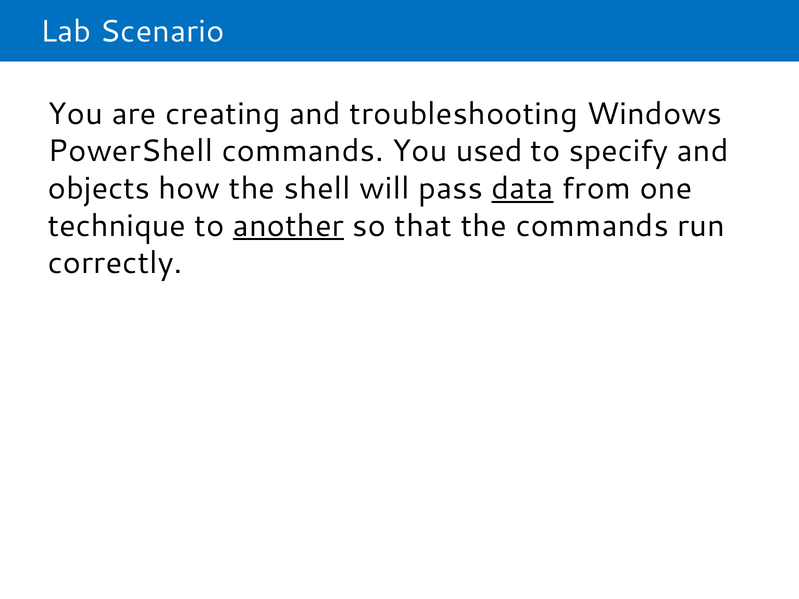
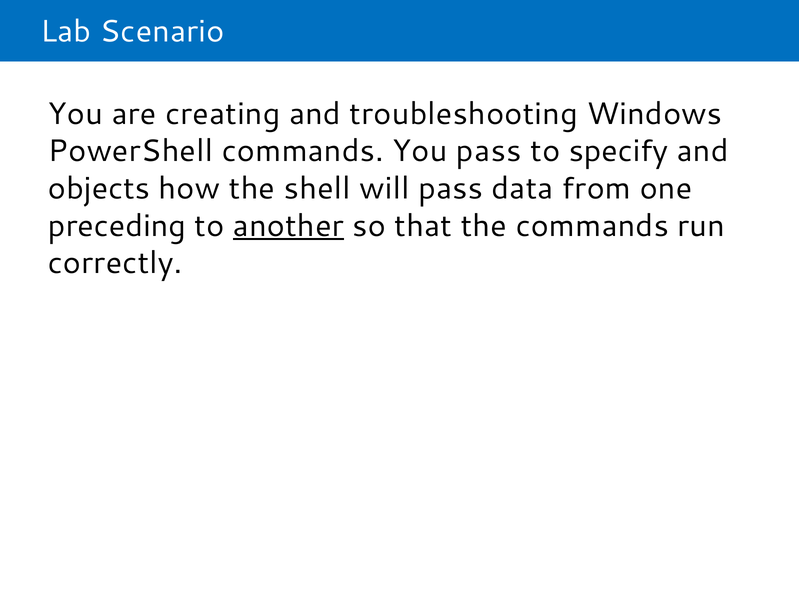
You used: used -> pass
data underline: present -> none
technique: technique -> preceding
